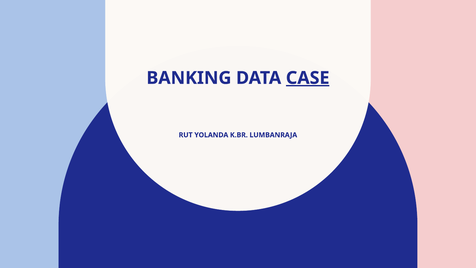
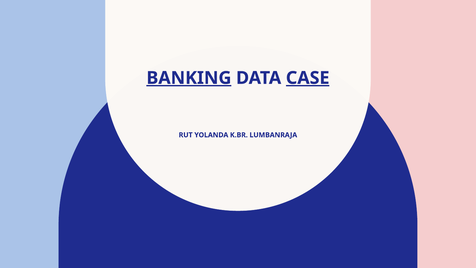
BANKING underline: none -> present
